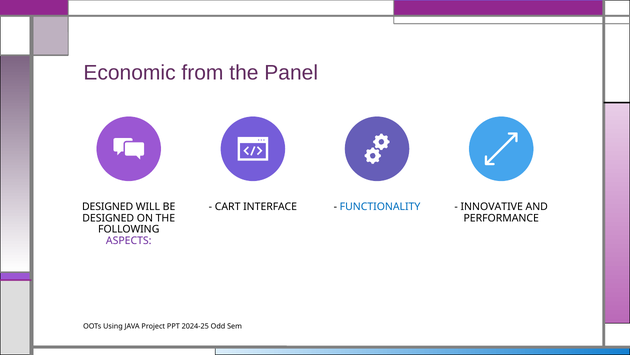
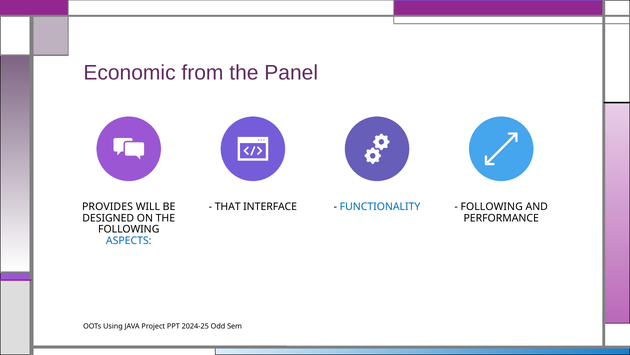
DESIGNED at (108, 206): DESIGNED -> PROVIDES
CART: CART -> THAT
INNOVATIVE at (492, 206): INNOVATIVE -> FOLLOWING
ASPECTS colour: purple -> blue
